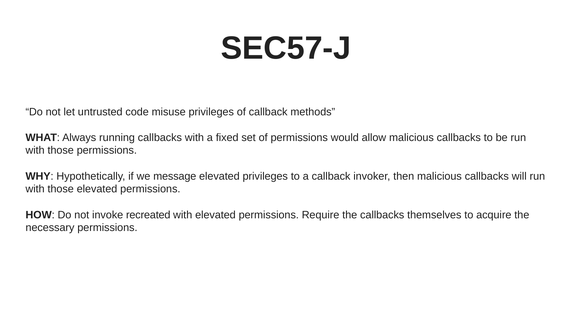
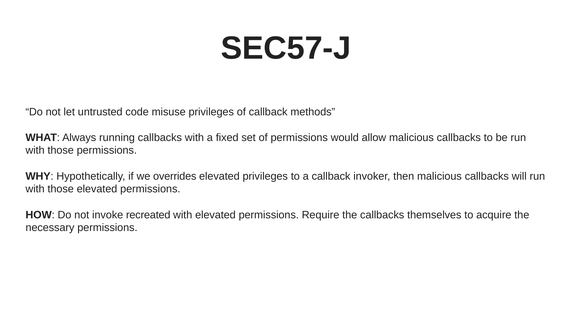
message: message -> overrides
